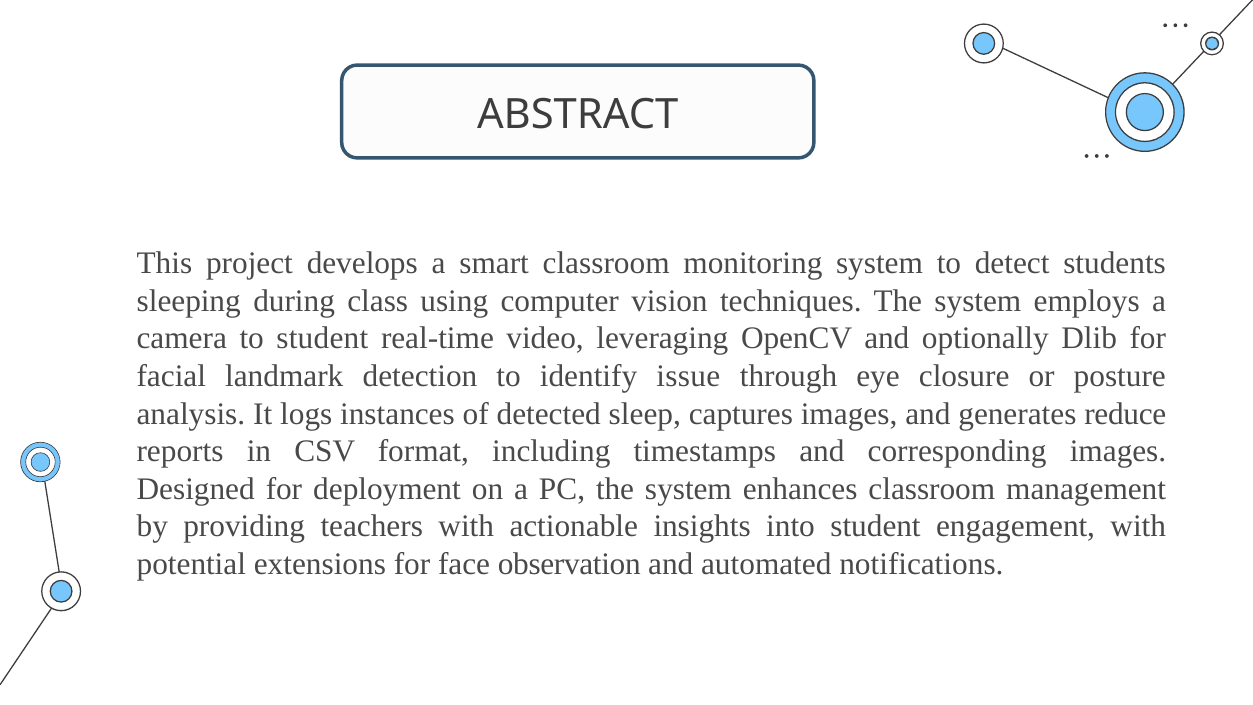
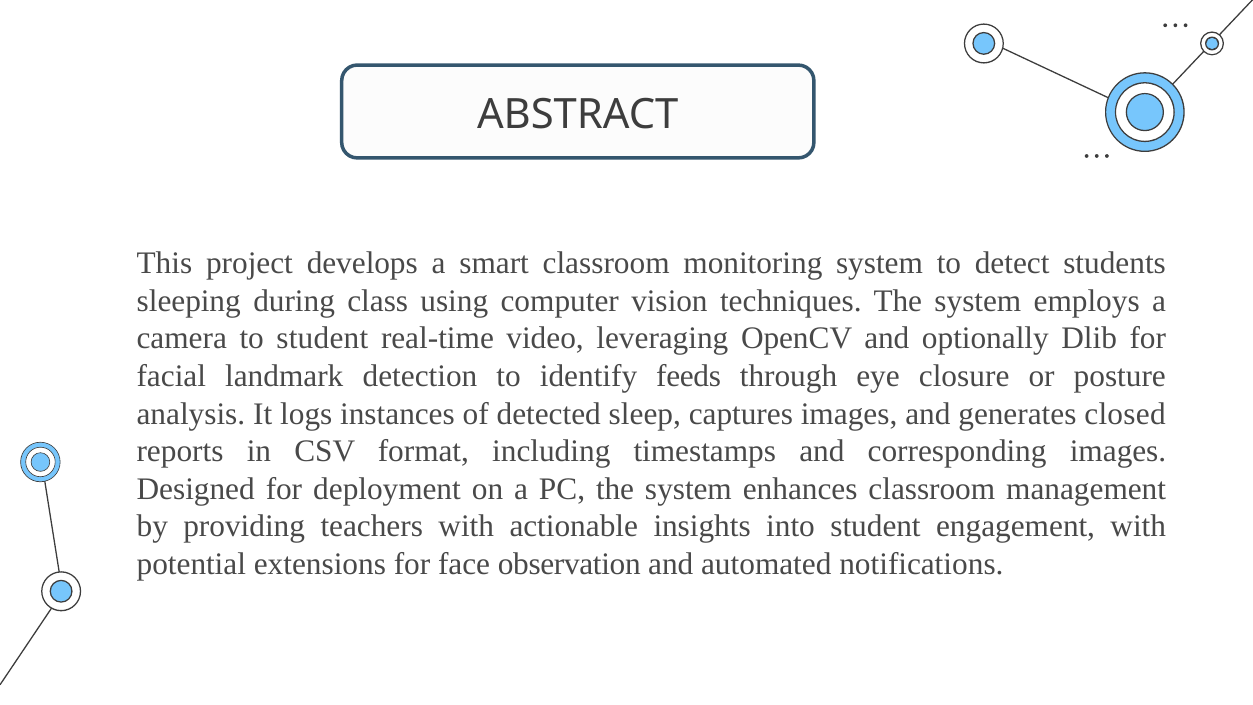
issue: issue -> feeds
reduce: reduce -> closed
